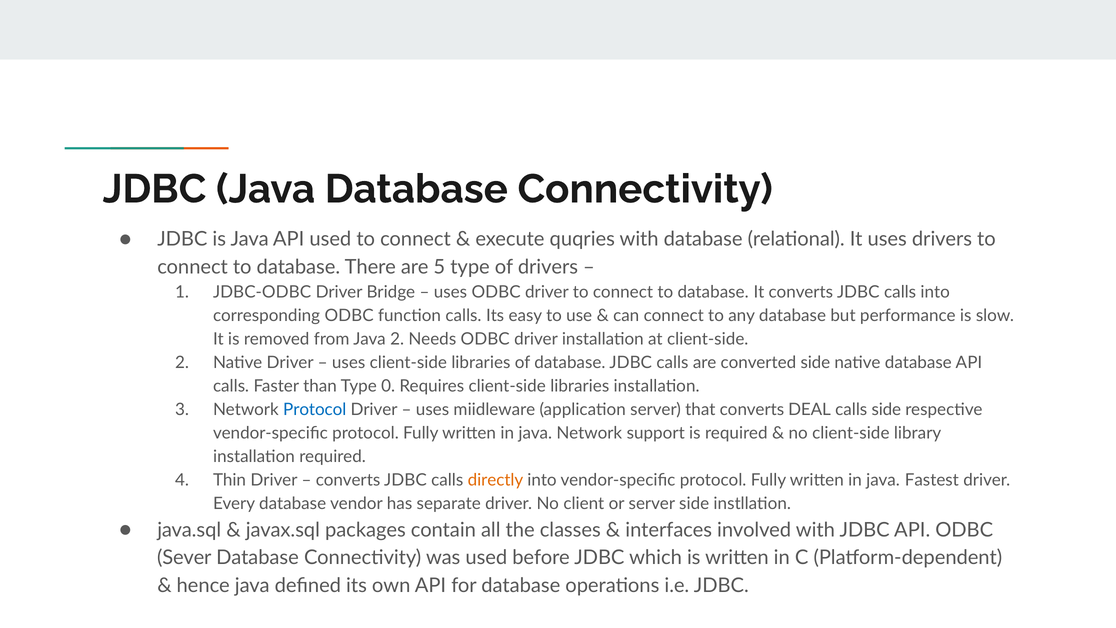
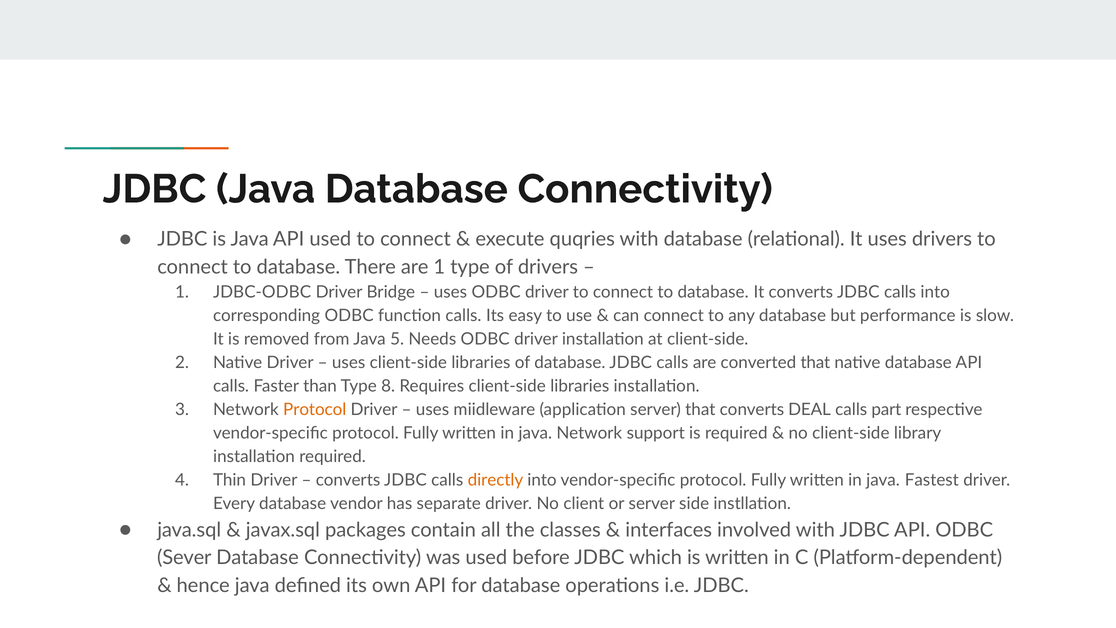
are 5: 5 -> 1
Java 2: 2 -> 5
converted side: side -> that
0: 0 -> 8
Protocol at (315, 410) colour: blue -> orange
calls side: side -> part
